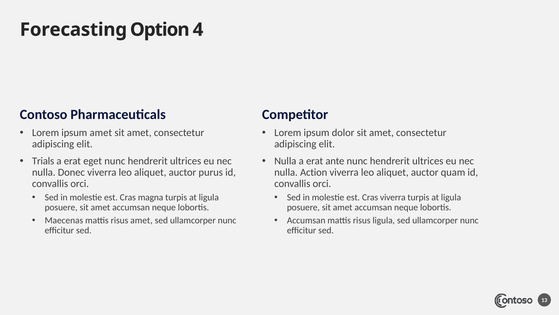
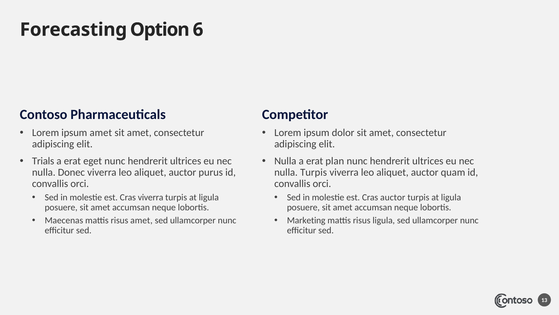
4: 4 -> 6
ante: ante -> plan
nulla Action: Action -> Turpis
Cras magna: magna -> viverra
Cras viverra: viverra -> auctor
Accumsan at (306, 220): Accumsan -> Marketing
